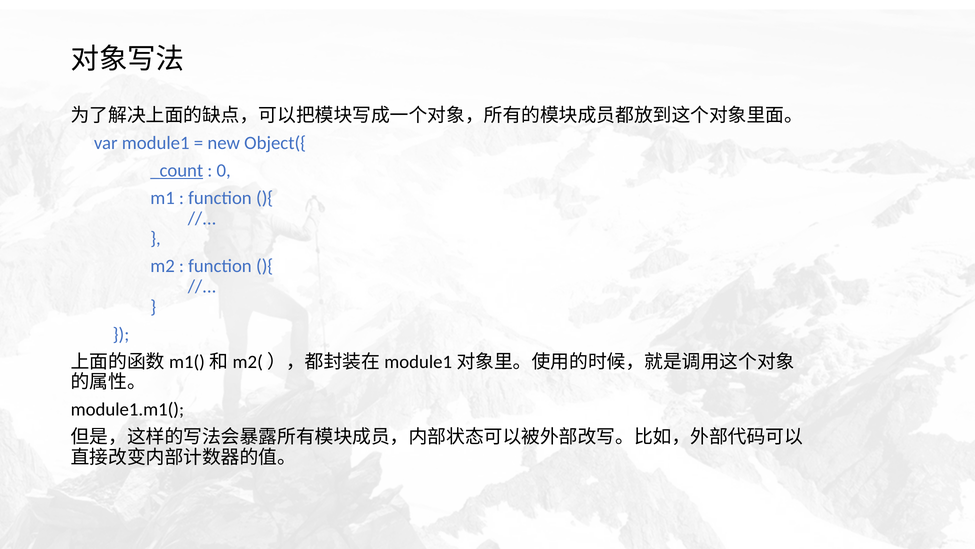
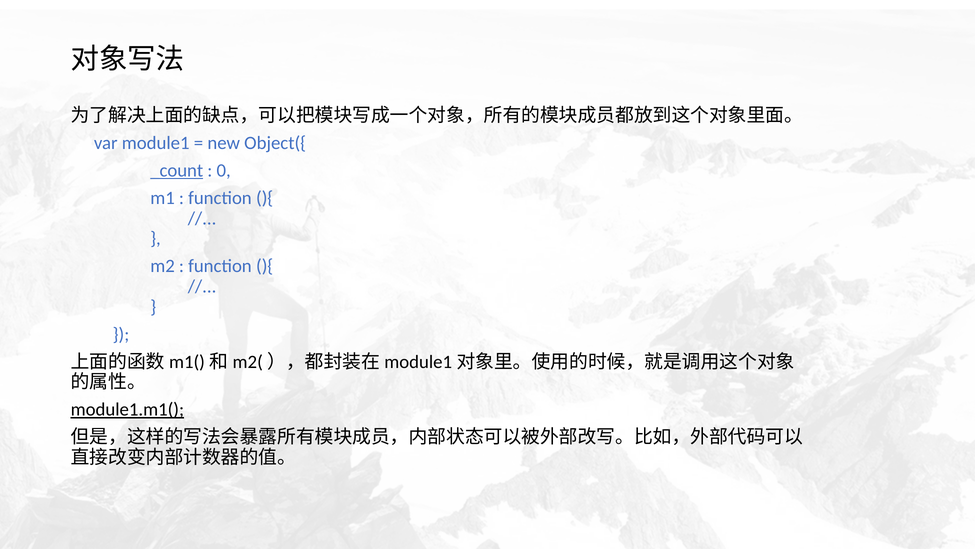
module1.m1( underline: none -> present
